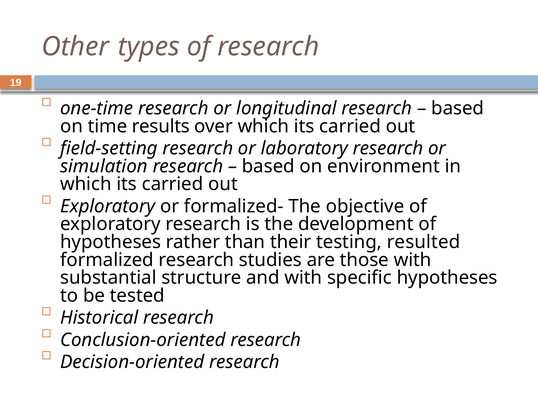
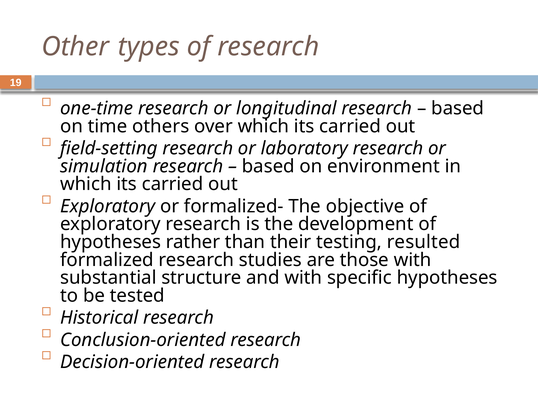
results: results -> others
